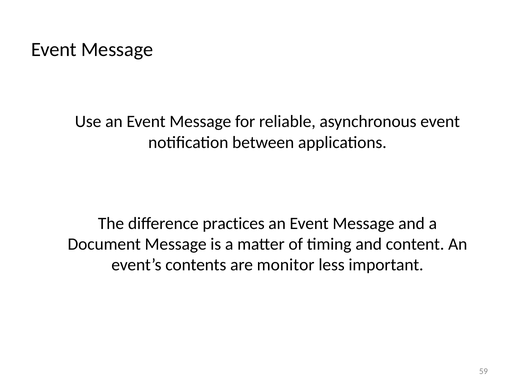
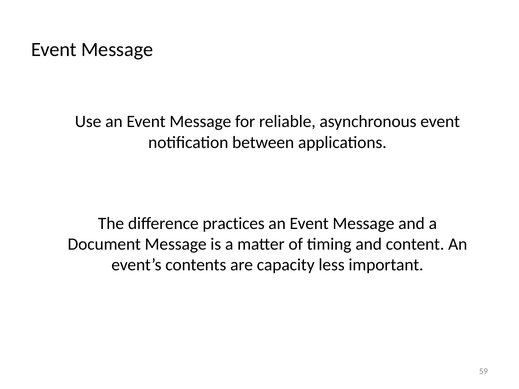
monitor: monitor -> capacity
